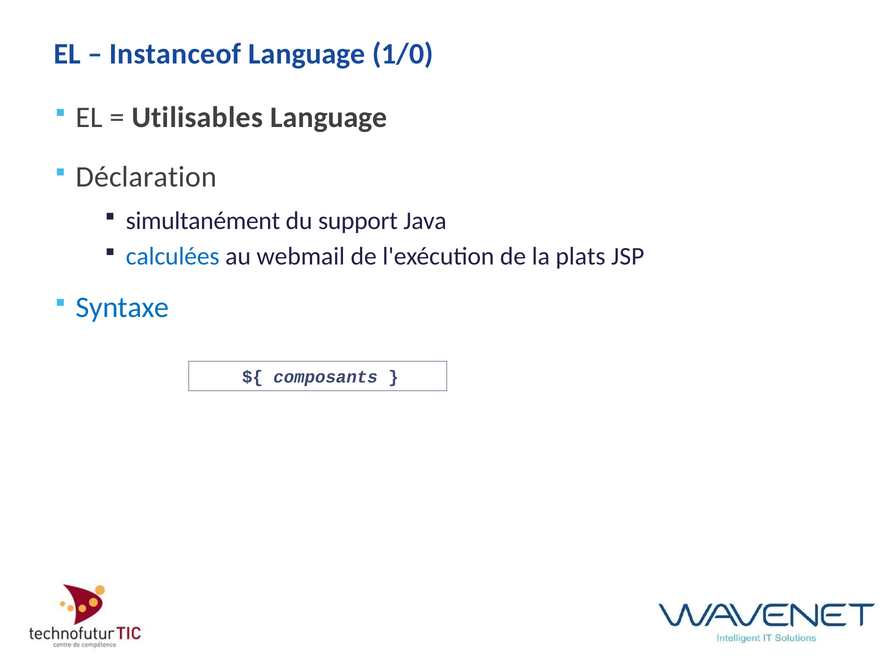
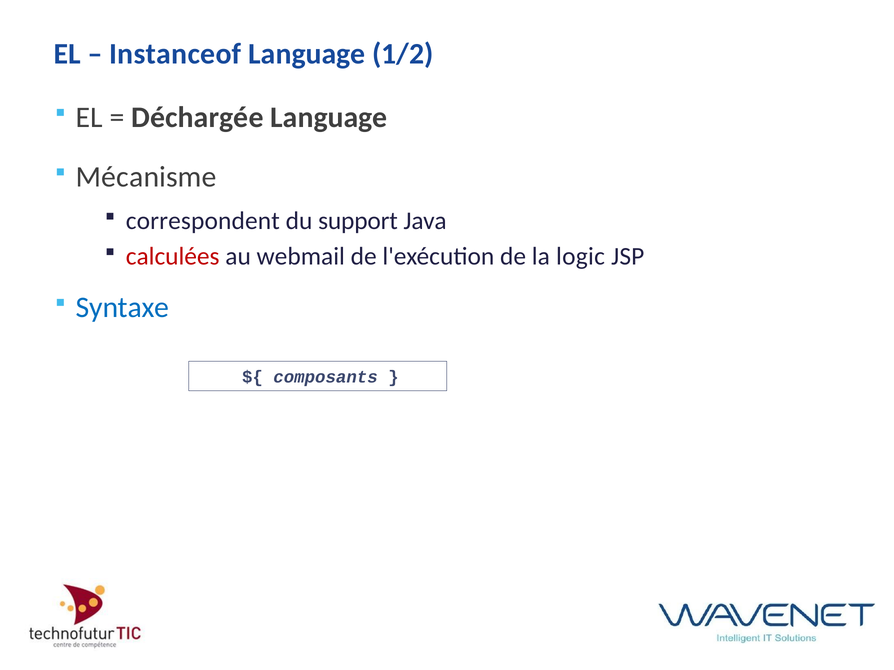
1/0: 1/0 -> 1/2
Utilisables: Utilisables -> Déchargée
Déclaration: Déclaration -> Mécanisme
simultanément: simultanément -> correspondent
calculées colour: blue -> red
plats: plats -> logic
